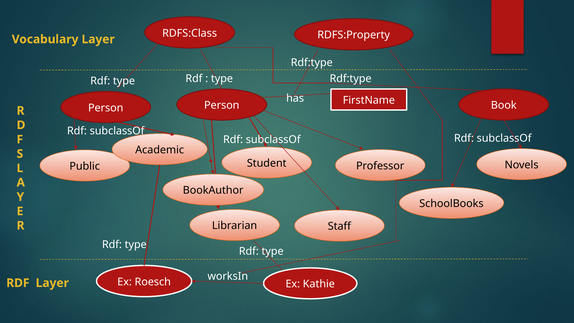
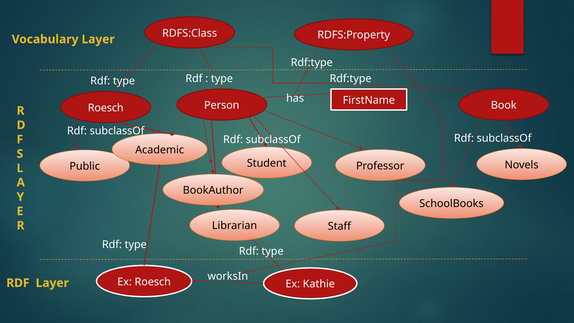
Person at (106, 108): Person -> Roesch
